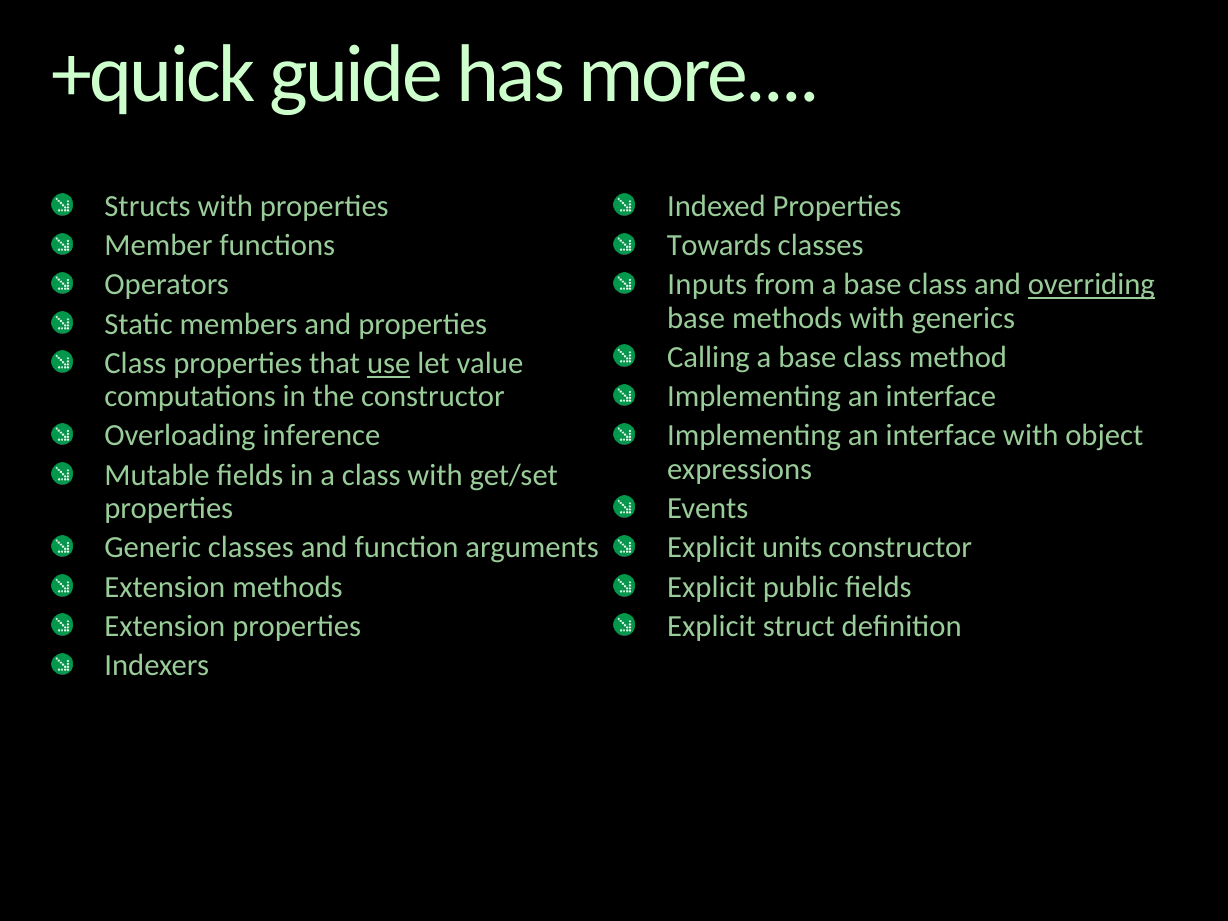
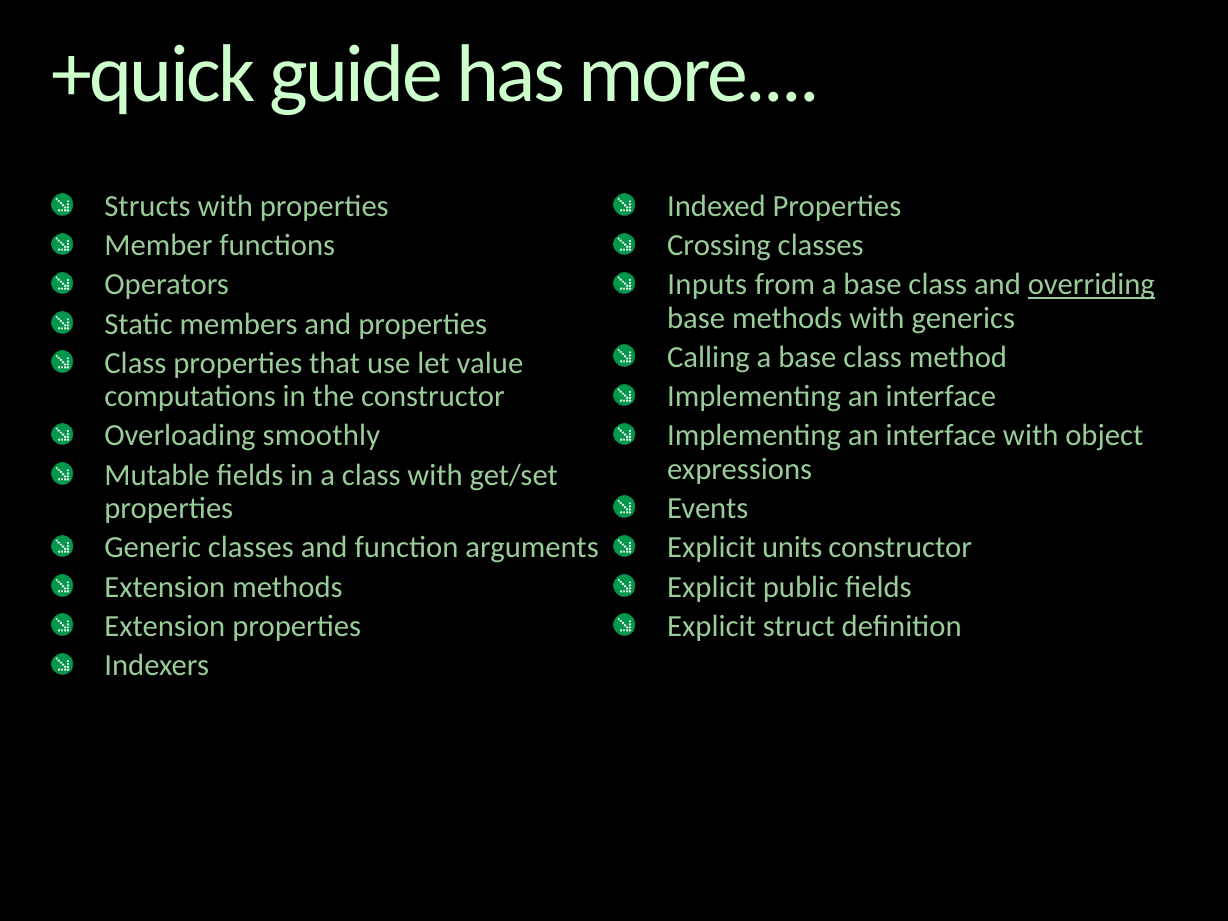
Towards: Towards -> Crossing
use underline: present -> none
inference: inference -> smoothly
